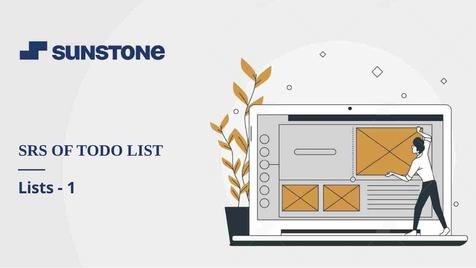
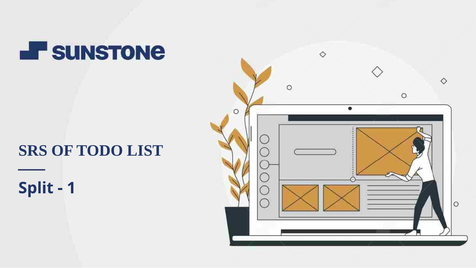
Lists: Lists -> Split
